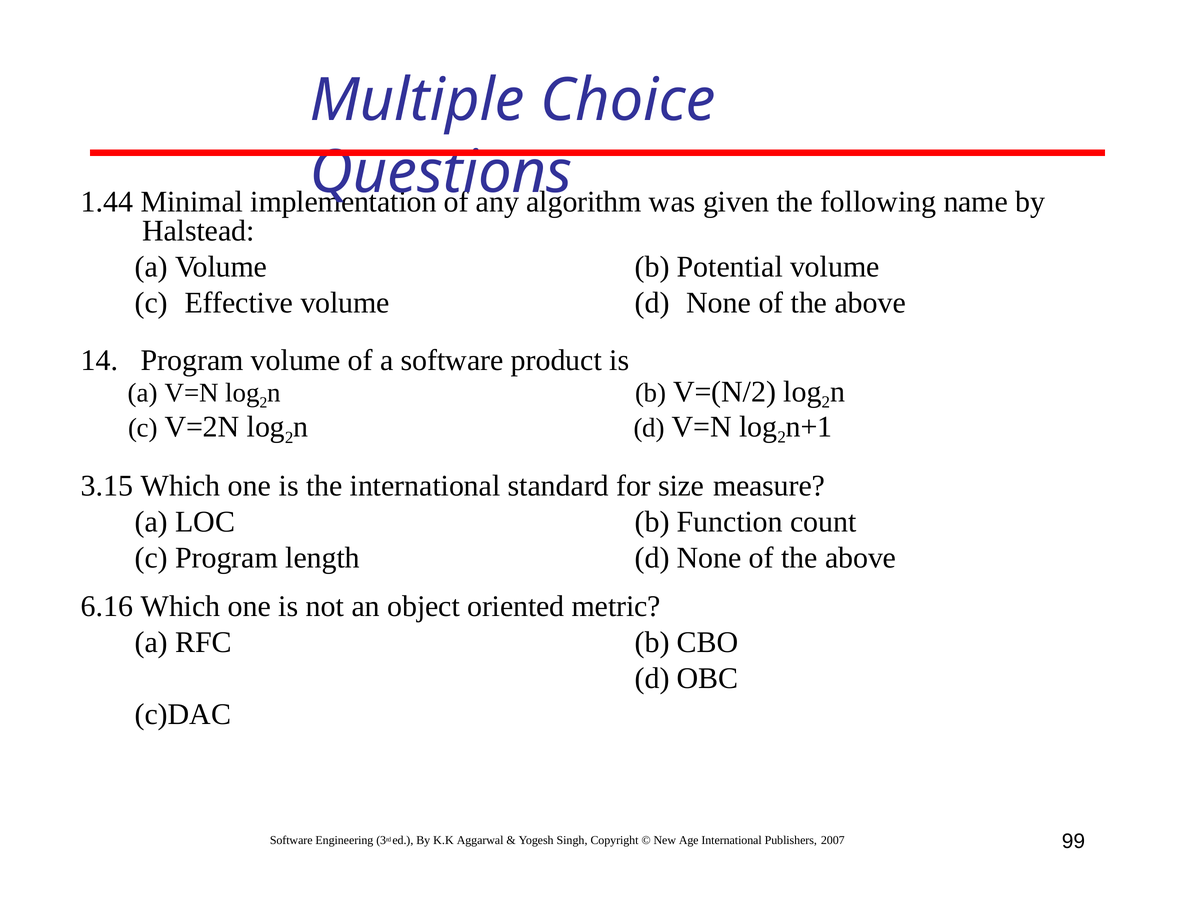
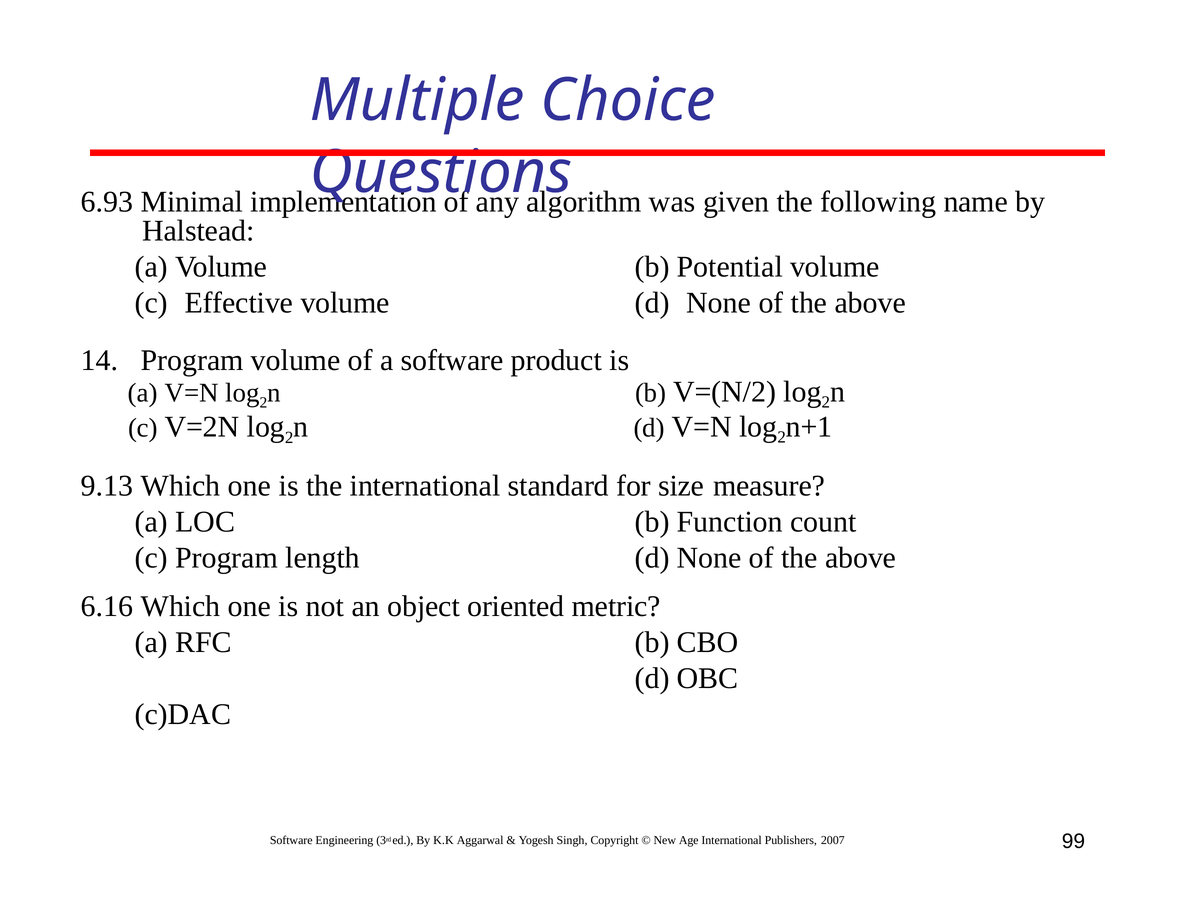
1.44: 1.44 -> 6.93
3.15: 3.15 -> 9.13
